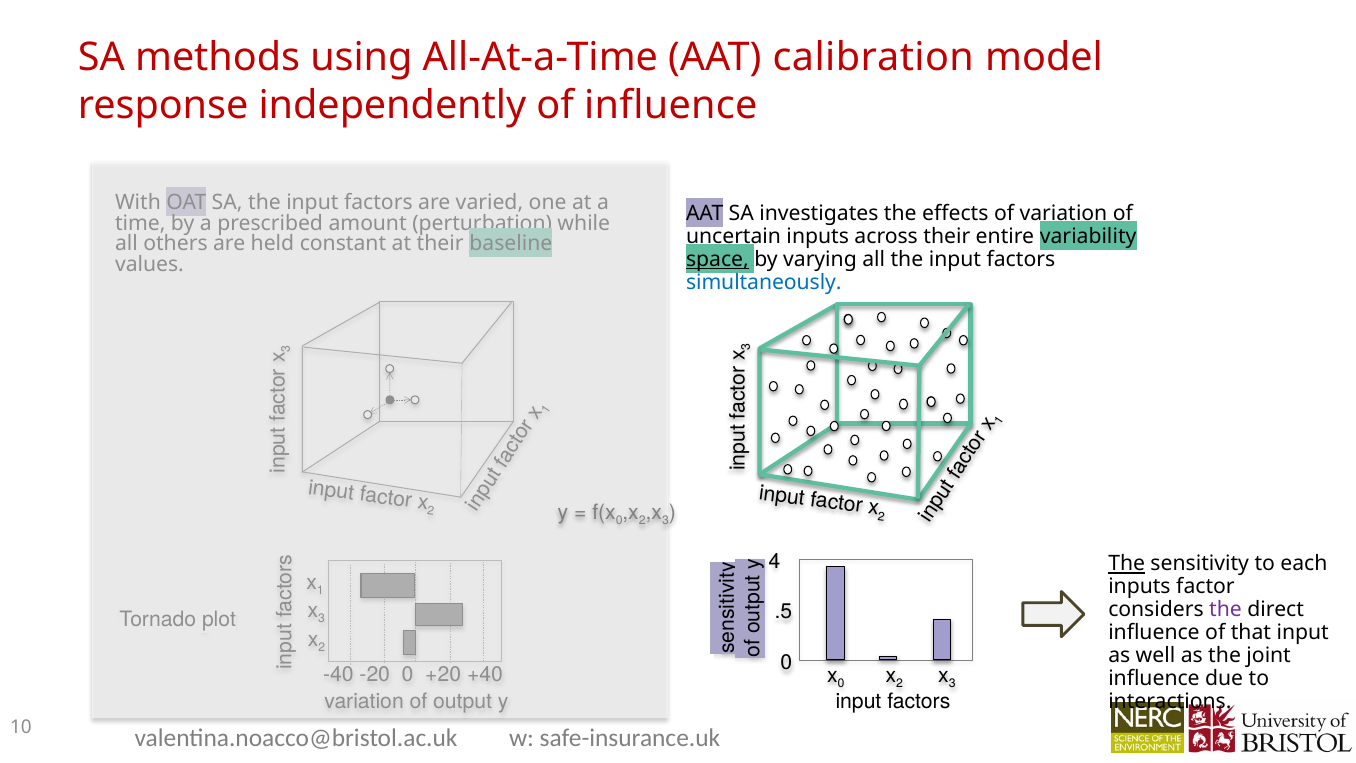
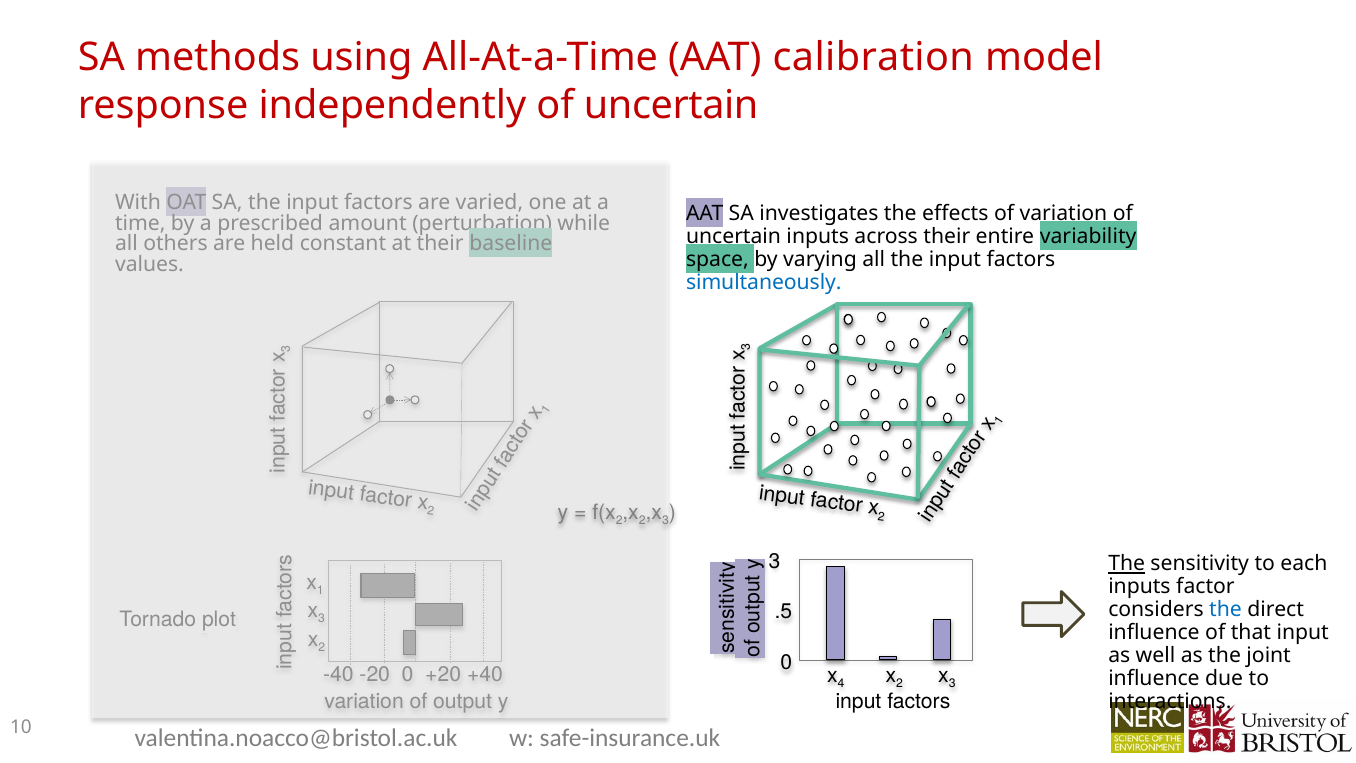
independently of influence: influence -> uncertain
space underline: present -> none
0 at (619, 520): 0 -> 2
4 at (775, 561): 4 -> 3
the at (1226, 609) colour: purple -> blue
0 at (841, 683): 0 -> 4
